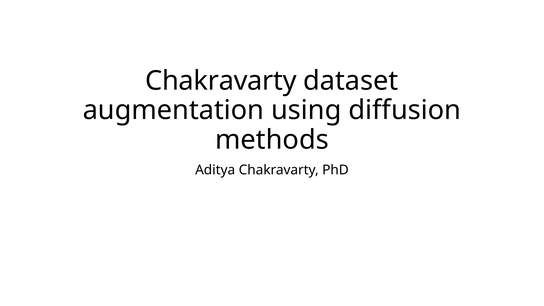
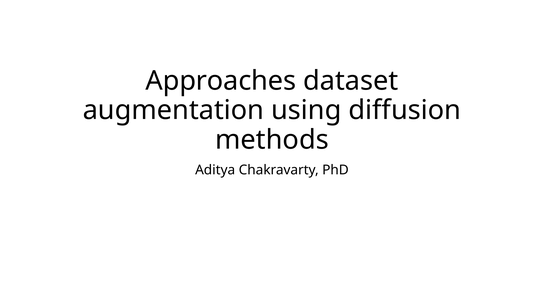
Chakravarty at (221, 81): Chakravarty -> Approaches
